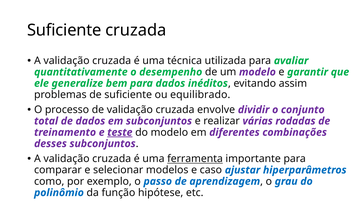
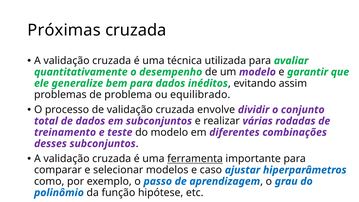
Suficiente at (64, 30): Suficiente -> Próximas
de suficiente: suficiente -> problema
teste underline: present -> none
